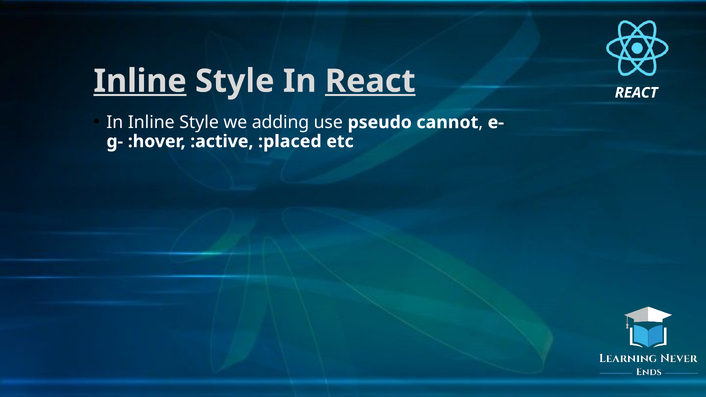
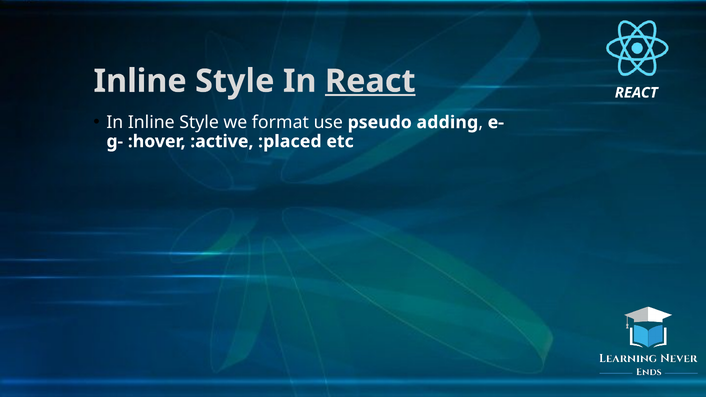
Inline at (140, 81) underline: present -> none
adding: adding -> format
cannot: cannot -> adding
